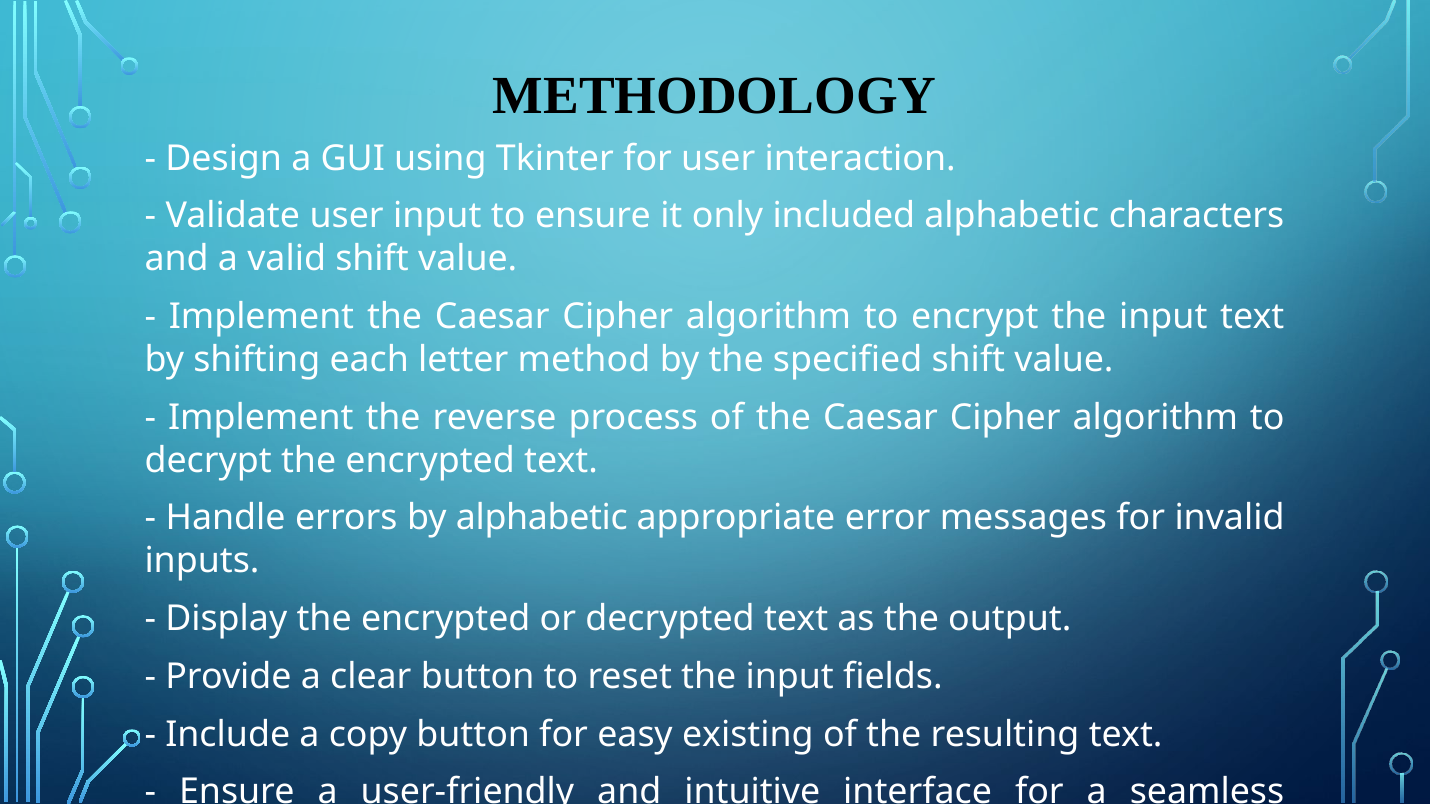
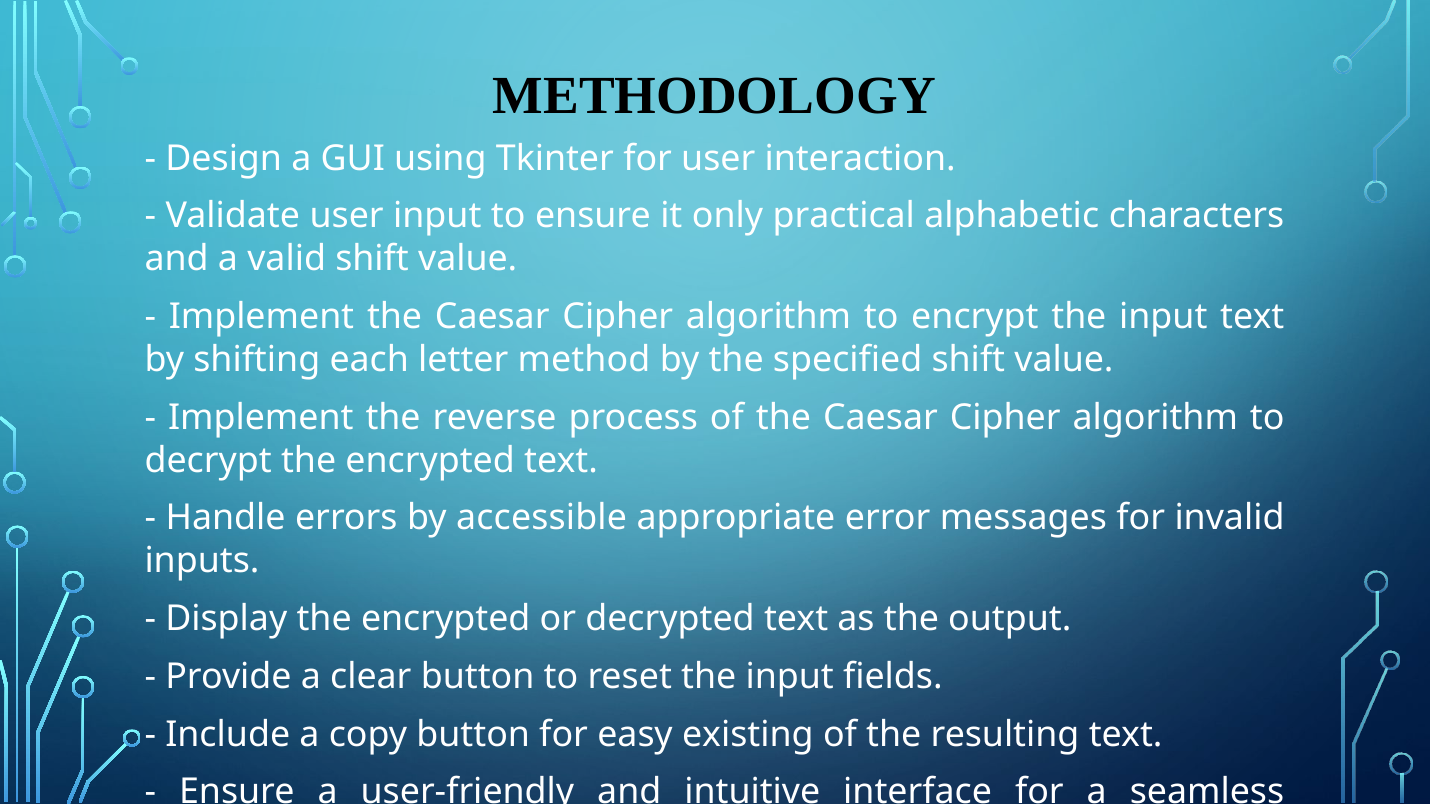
included: included -> practical
by alphabetic: alphabetic -> accessible
